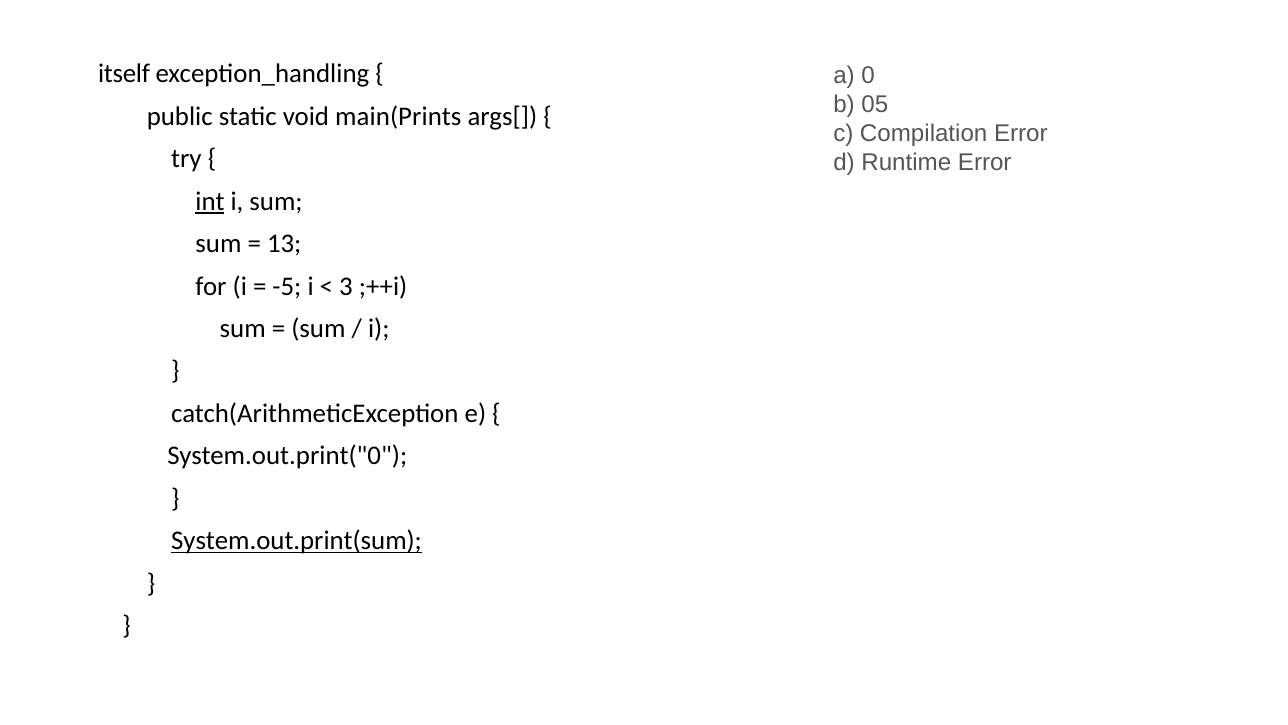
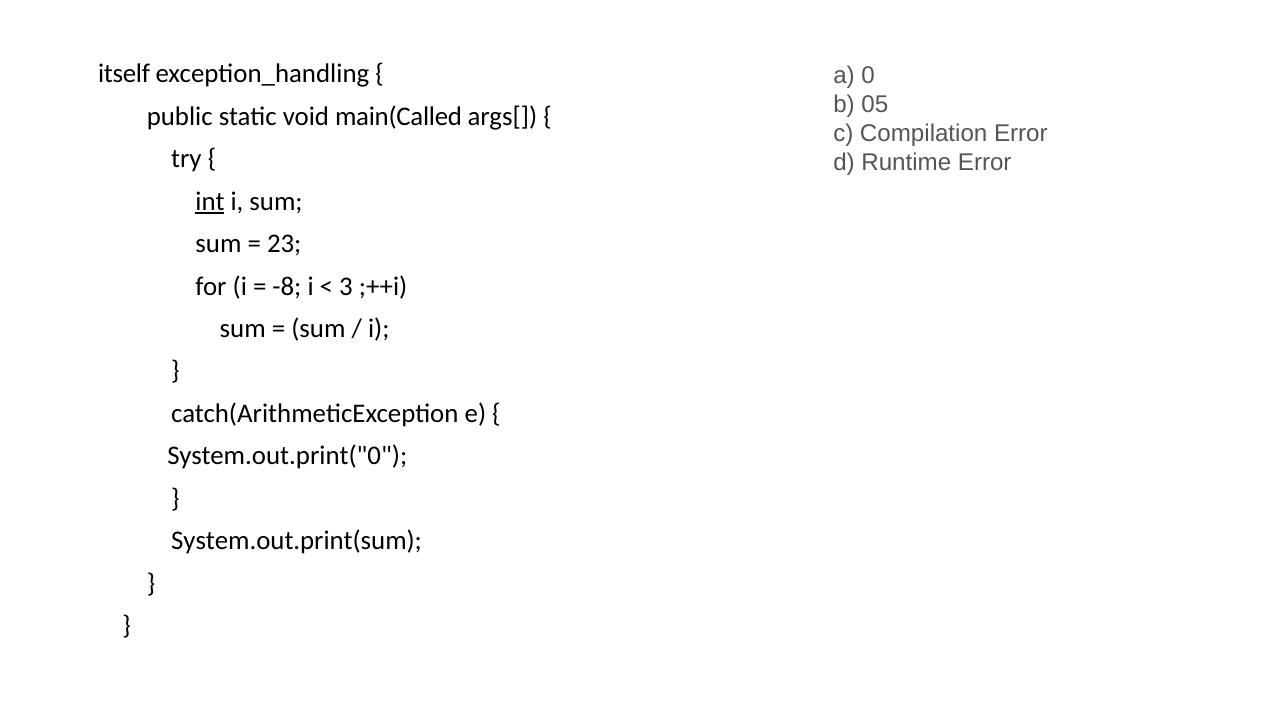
main(Prints: main(Prints -> main(Called
13: 13 -> 23
-5: -5 -> -8
System.out.print(sum underline: present -> none
